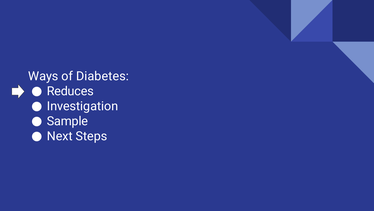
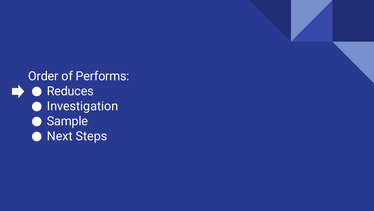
Ways: Ways -> Order
Diabetes: Diabetes -> Performs
